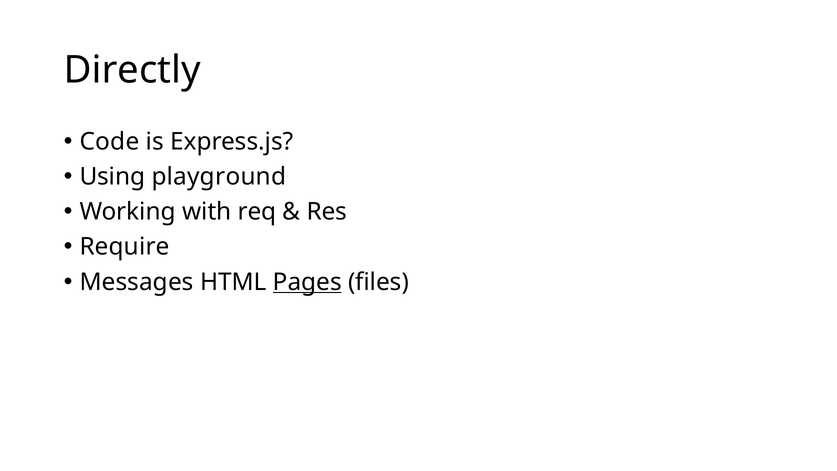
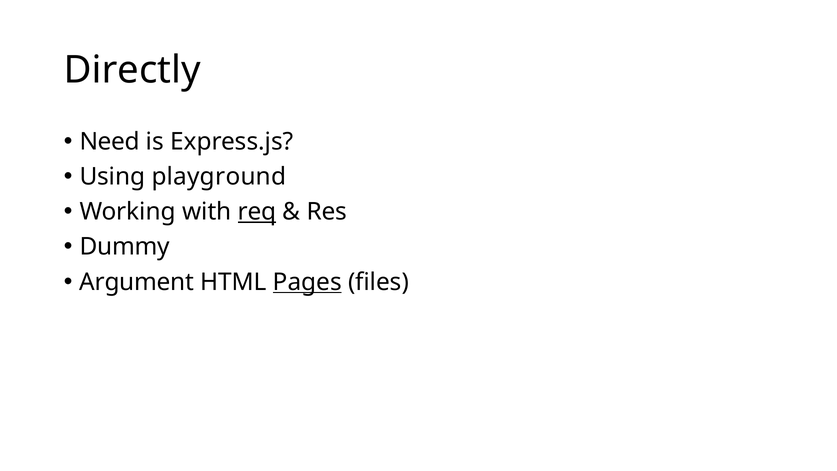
Code: Code -> Need
req underline: none -> present
Require: Require -> Dummy
Messages: Messages -> Argument
